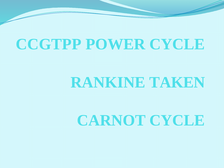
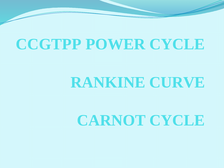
TAKEN: TAKEN -> CURVE
